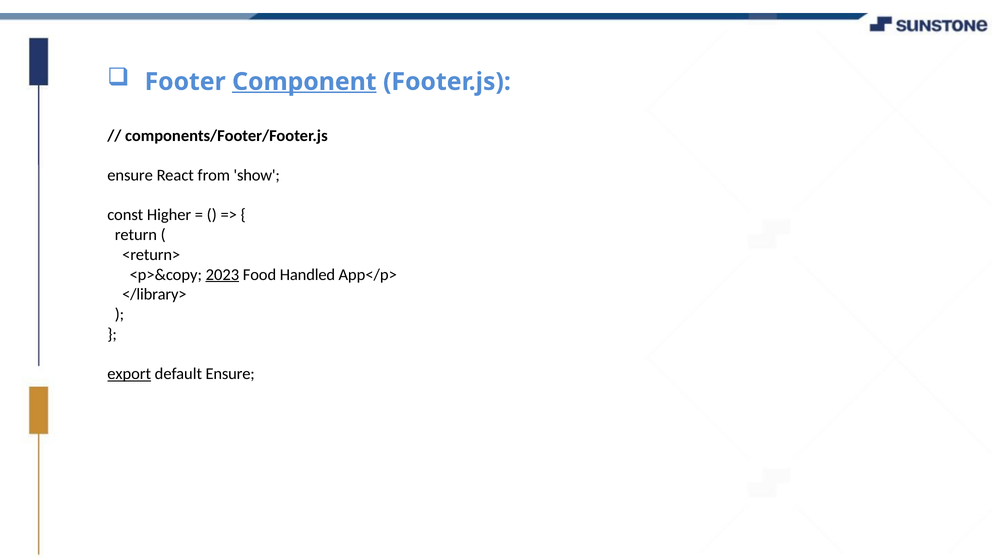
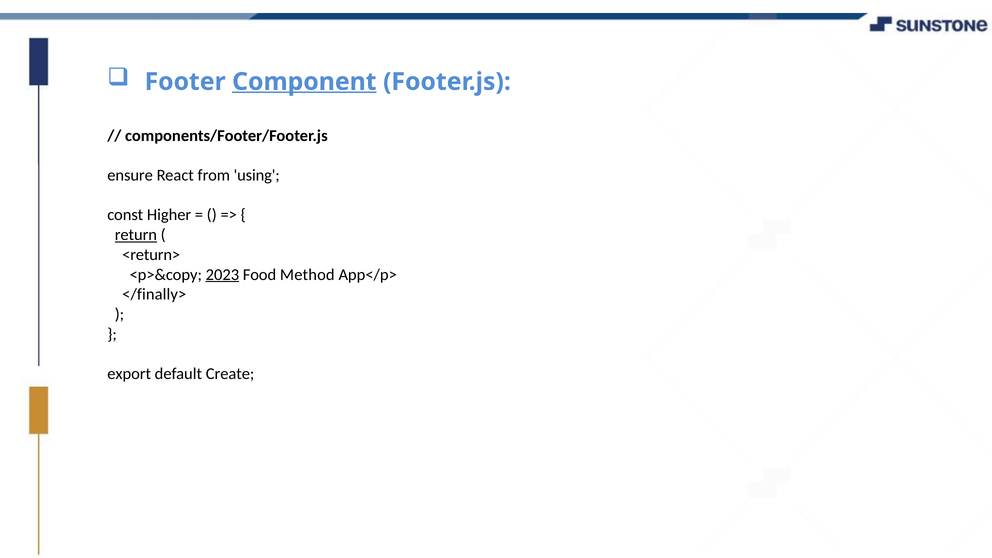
show: show -> using
return underline: none -> present
Handled: Handled -> Method
</library>: </library> -> </finally>
export underline: present -> none
default Ensure: Ensure -> Create
